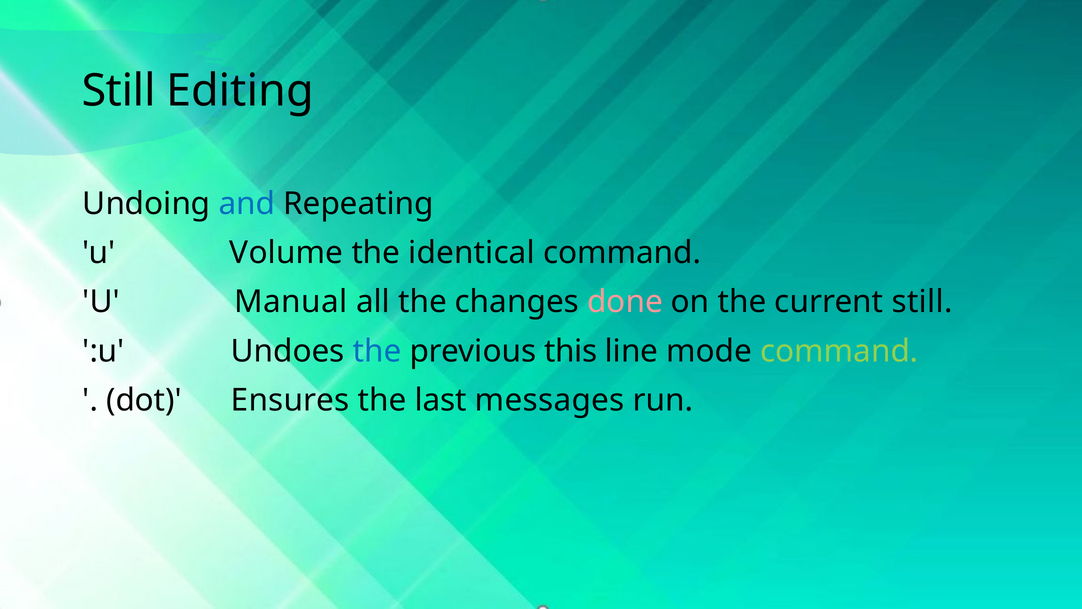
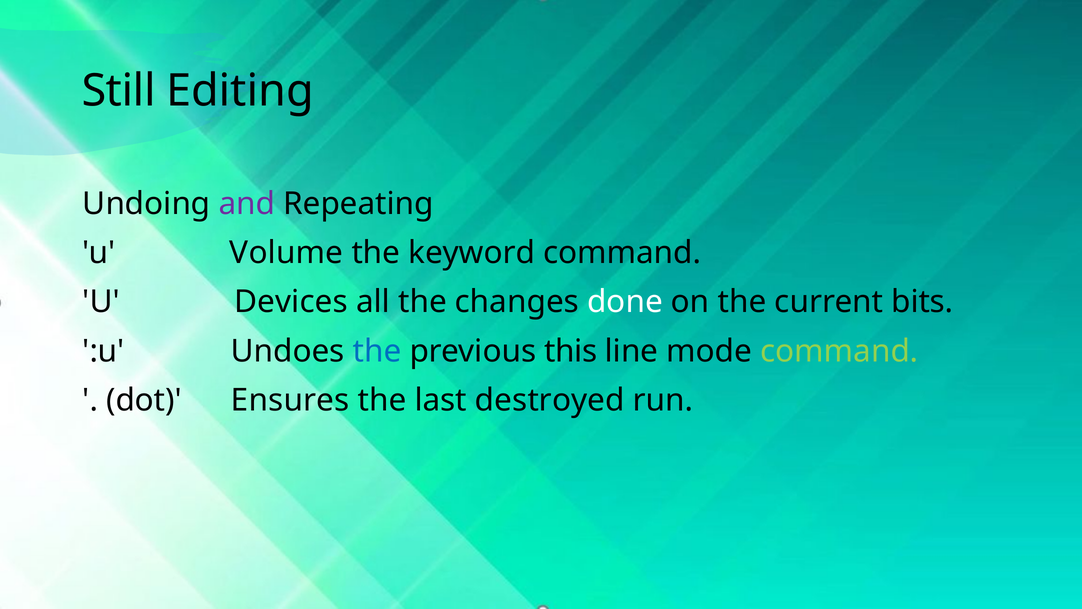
and colour: blue -> purple
identical: identical -> keyword
Manual: Manual -> Devices
done colour: pink -> white
current still: still -> bits
messages: messages -> destroyed
